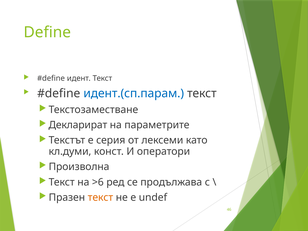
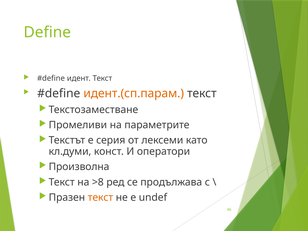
идент.(сп.парам colour: blue -> orange
Декларират: Декларират -> Промеливи
>6: >6 -> >8
